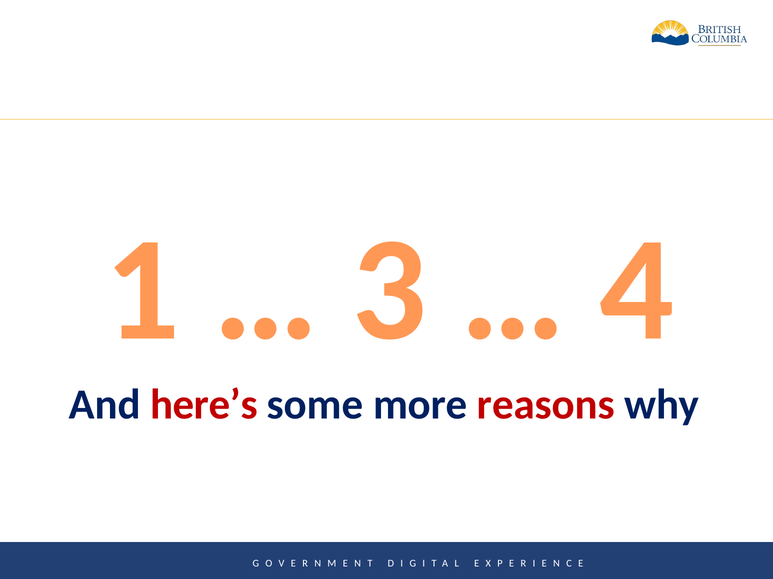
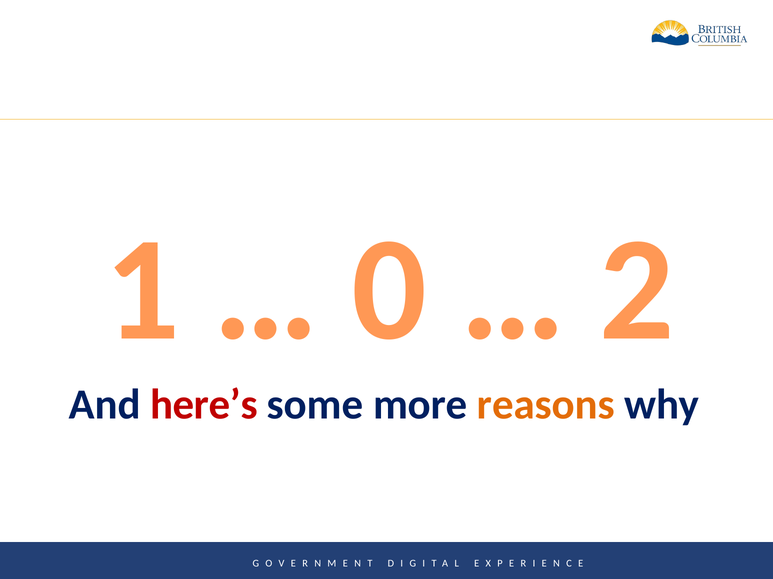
3: 3 -> 0
4: 4 -> 2
reasons colour: red -> orange
